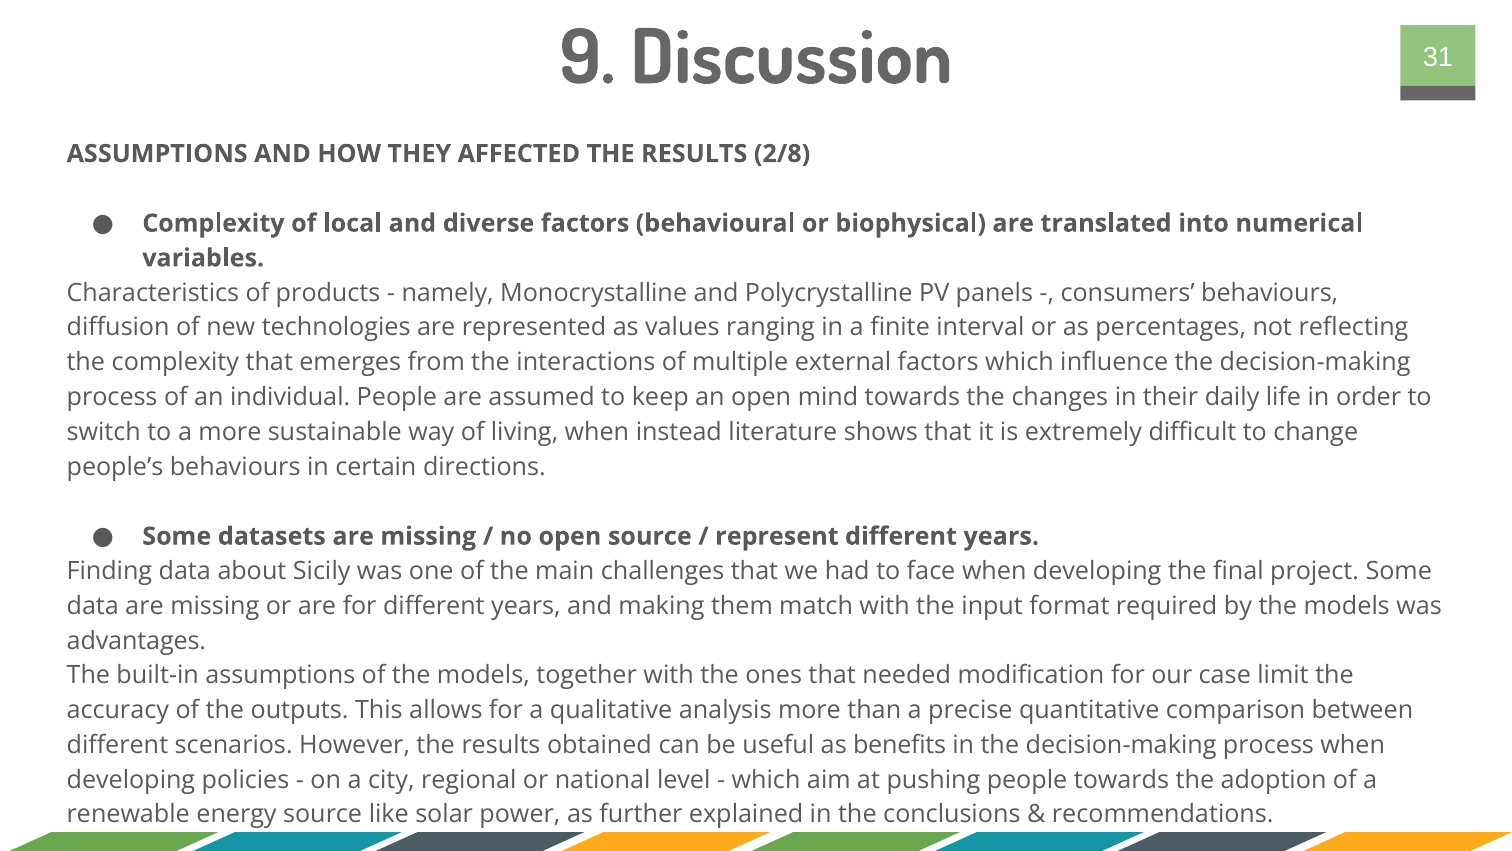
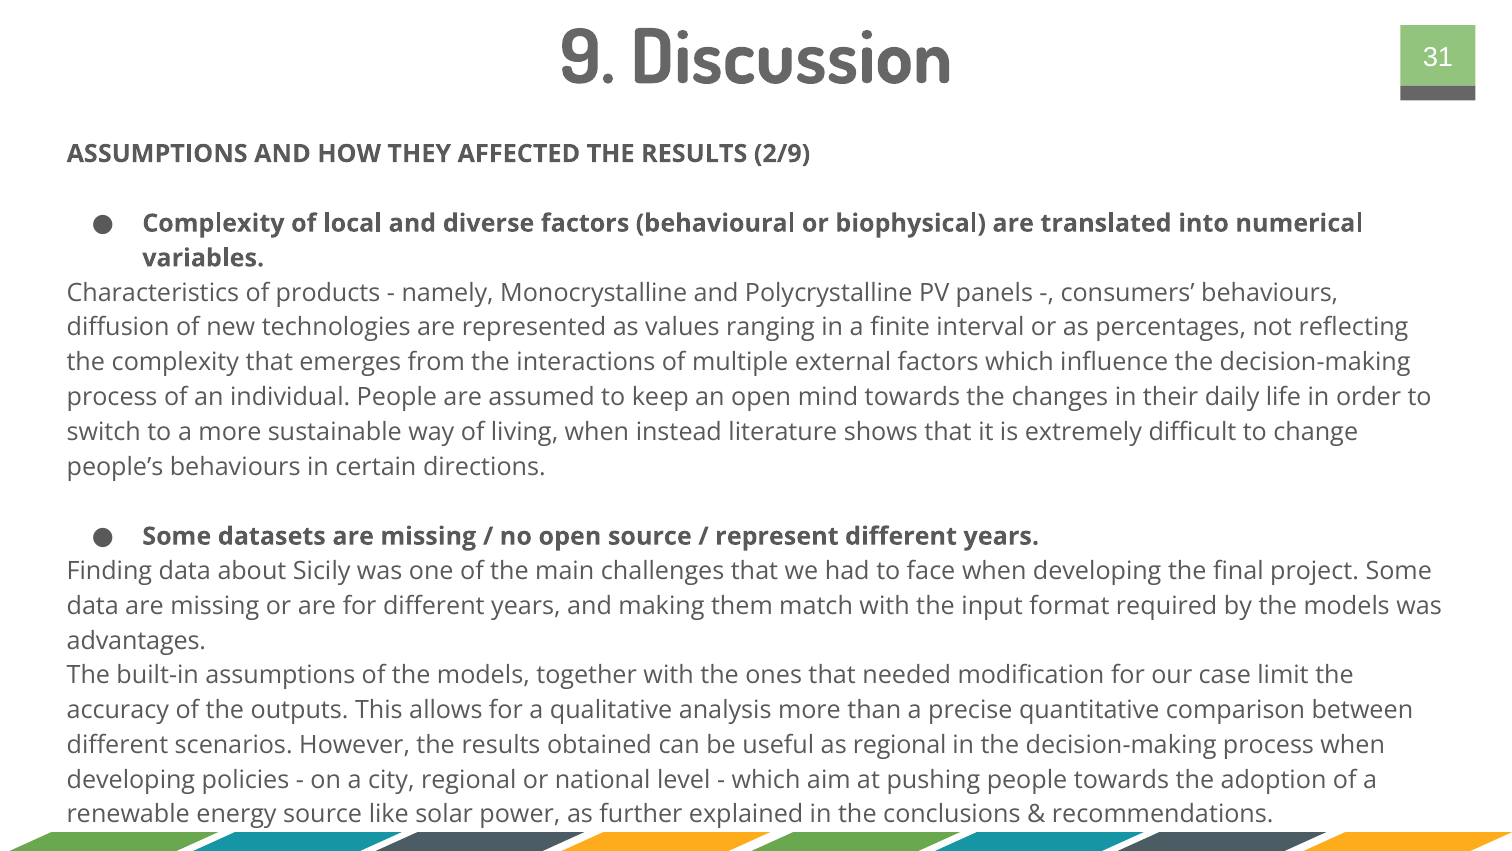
2/8: 2/8 -> 2/9
as benefits: benefits -> regional
